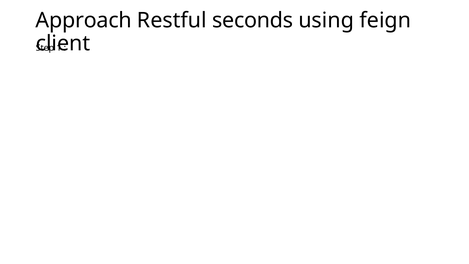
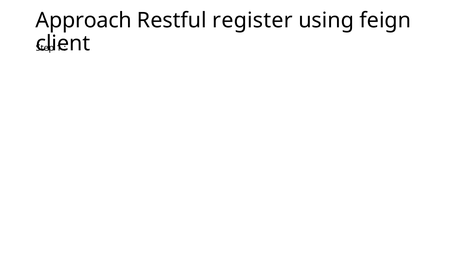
seconds: seconds -> register
